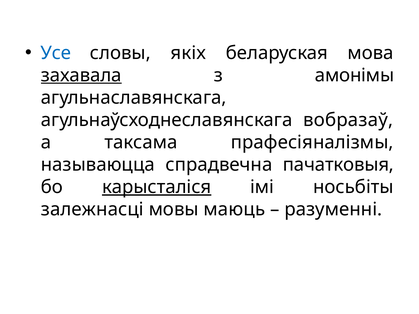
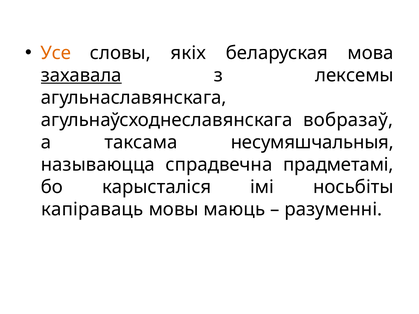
Усе colour: blue -> orange
амонімы: амонімы -> лексемы
прафесіяналізмы: прафесіяналізмы -> несумяшчальныя
пачатковыя: пачатковыя -> прадметамi
карысталіся underline: present -> none
залежнасці: залежнасці -> капіраваць
